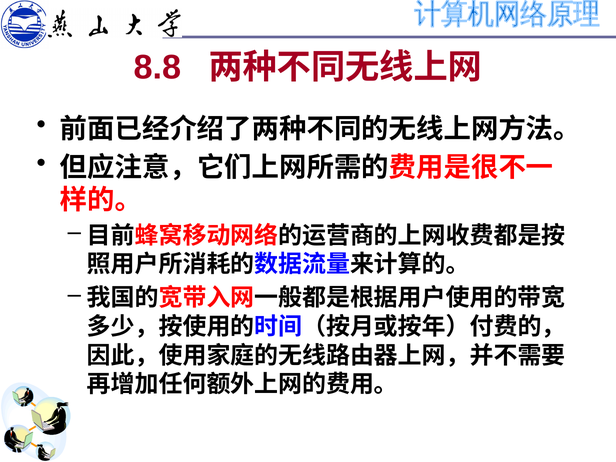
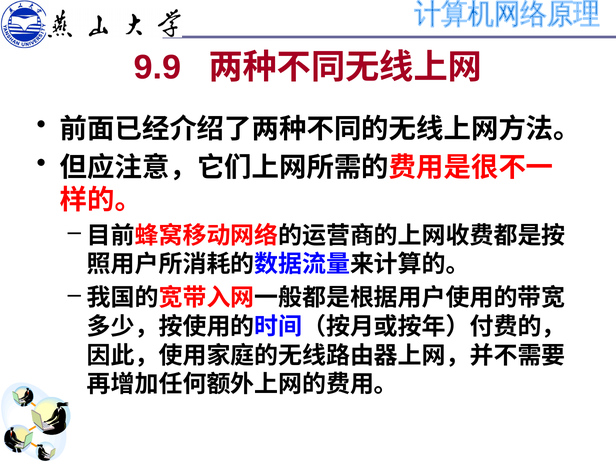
8.8: 8.8 -> 9.9
